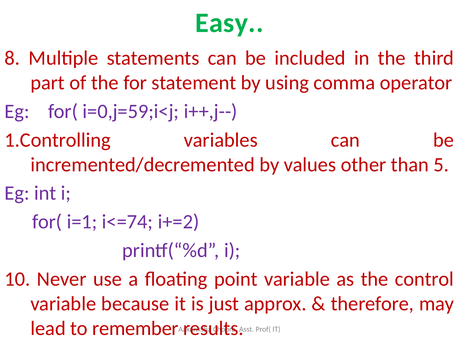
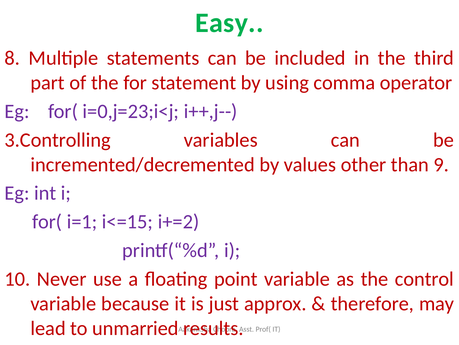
i=0,j=59;i<j: i=0,j=59;i<j -> i=0,j=23;i<j
1.Controlling: 1.Controlling -> 3.Controlling
5: 5 -> 9
i<=74: i<=74 -> i<=15
remember: remember -> unmarried
